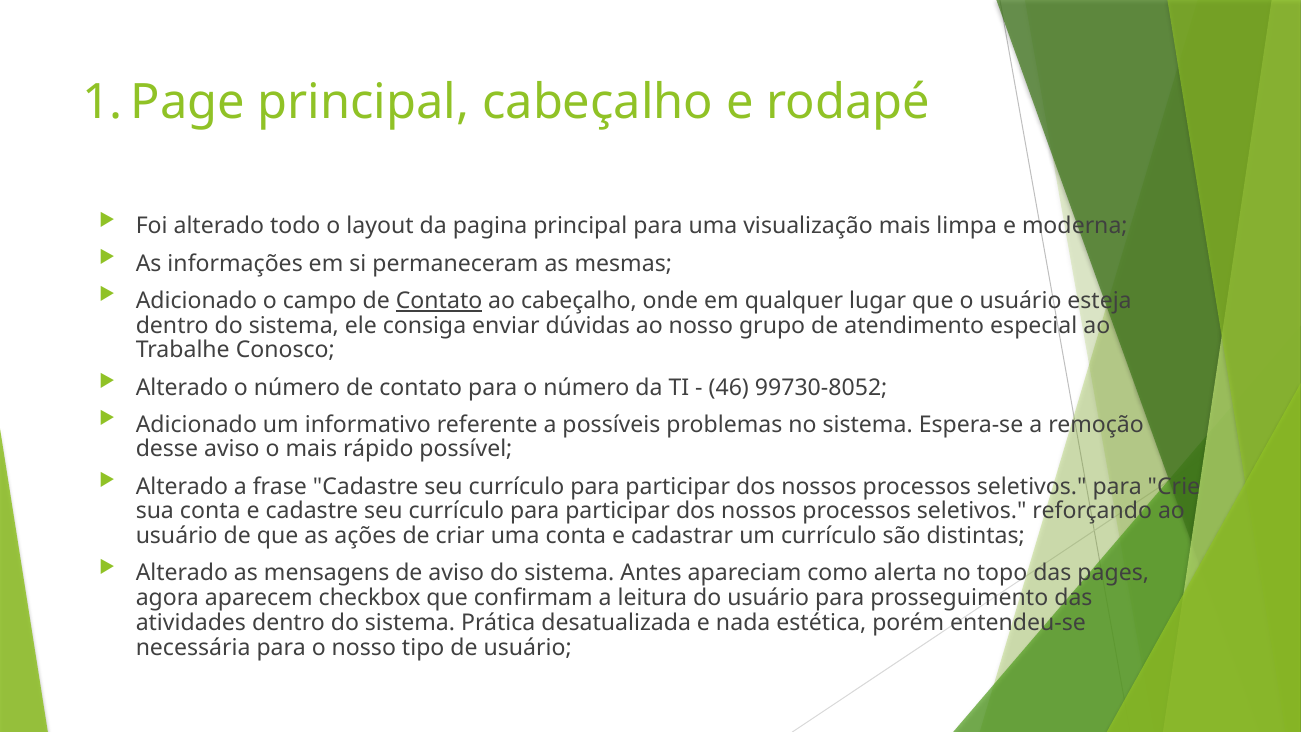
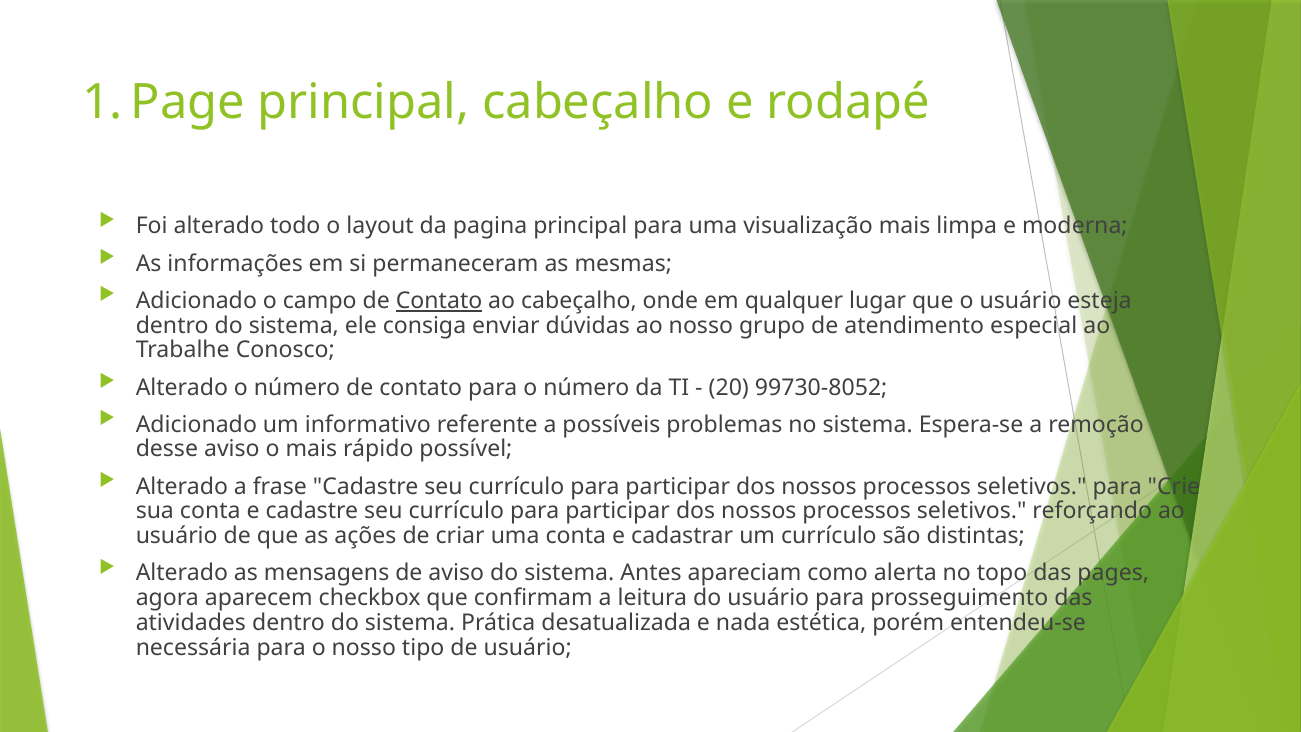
46: 46 -> 20
